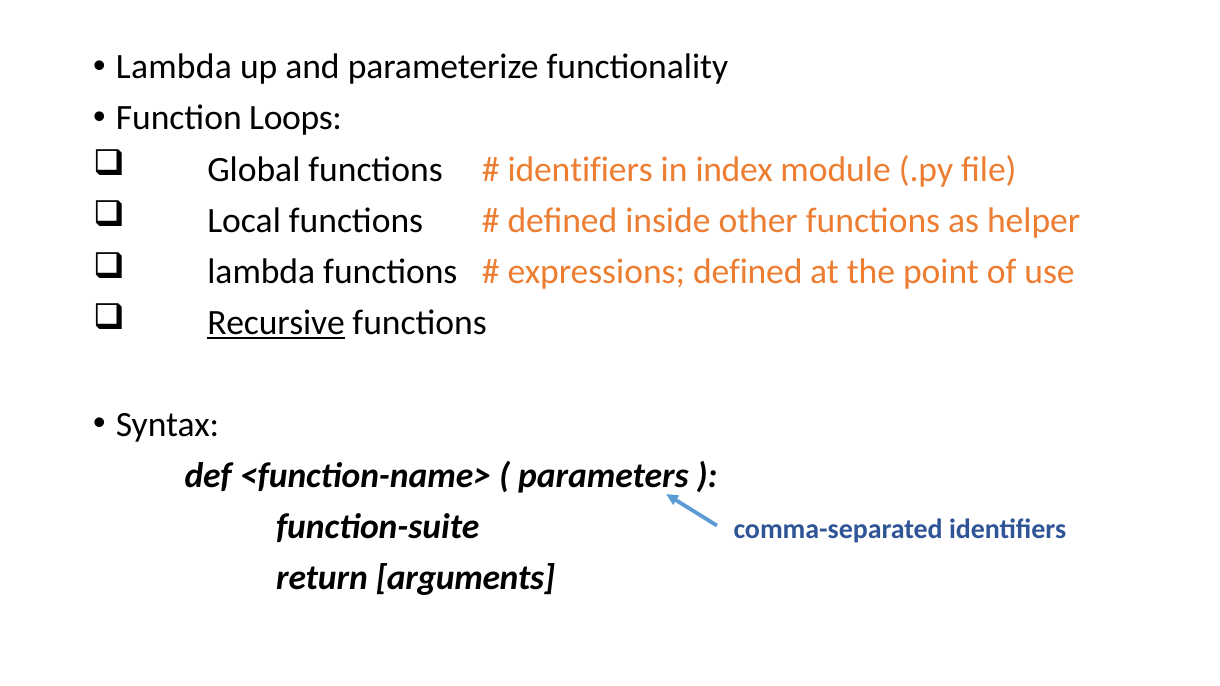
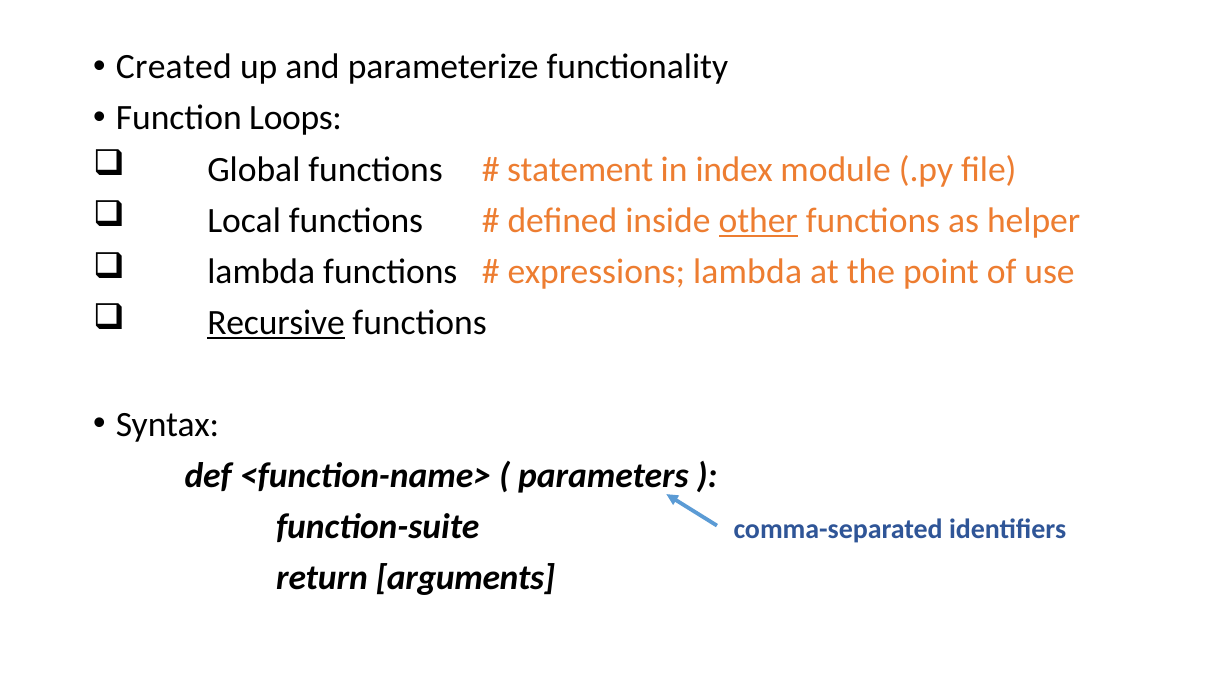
Lambda at (174, 67): Lambda -> Created
identifiers at (580, 169): identifiers -> statement
other underline: none -> present
expressions defined: defined -> lambda
